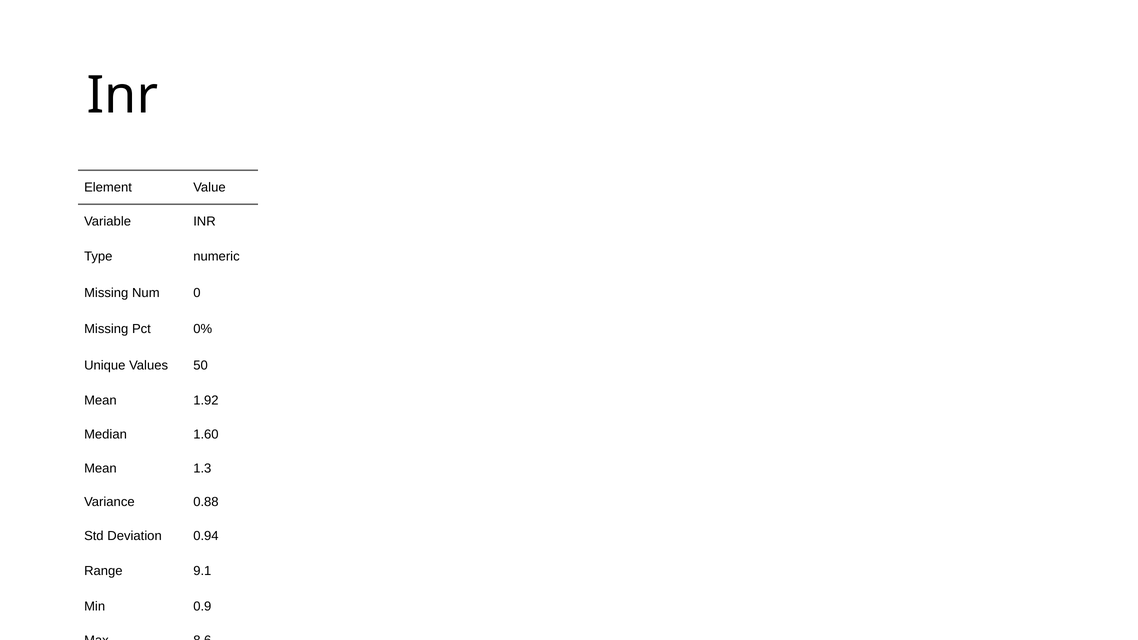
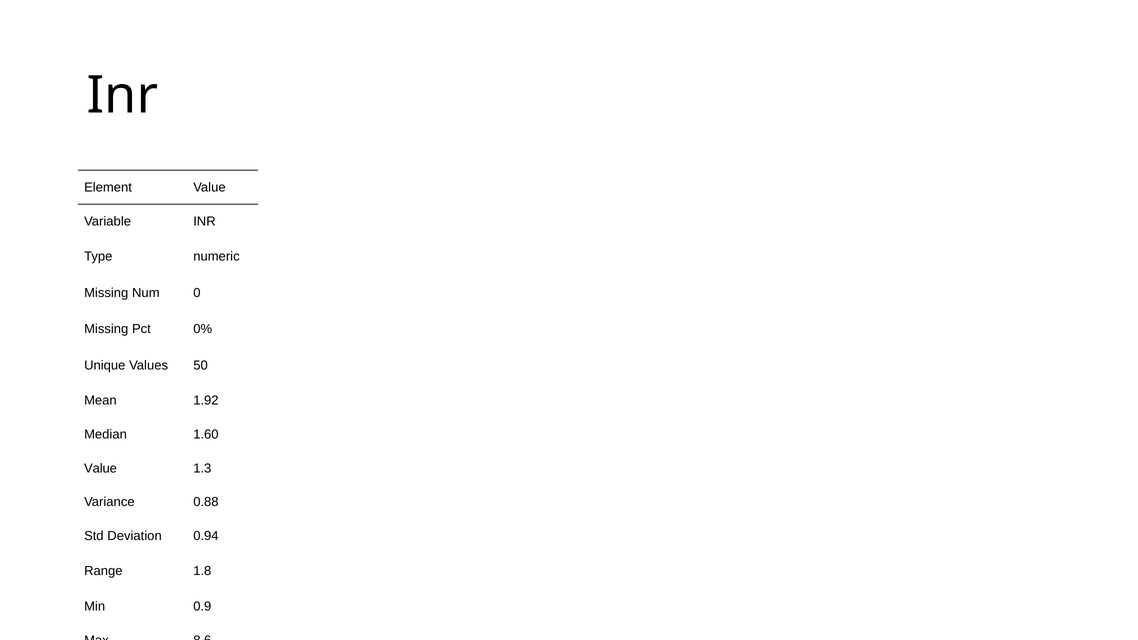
Mean at (100, 468): Mean -> Value
9.1: 9.1 -> 1.8
